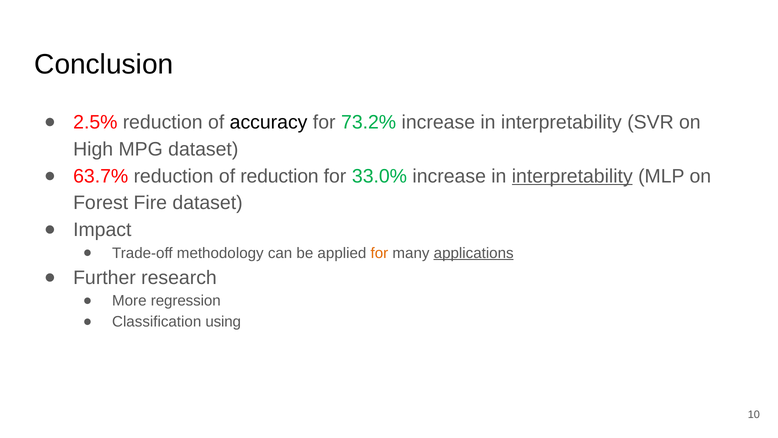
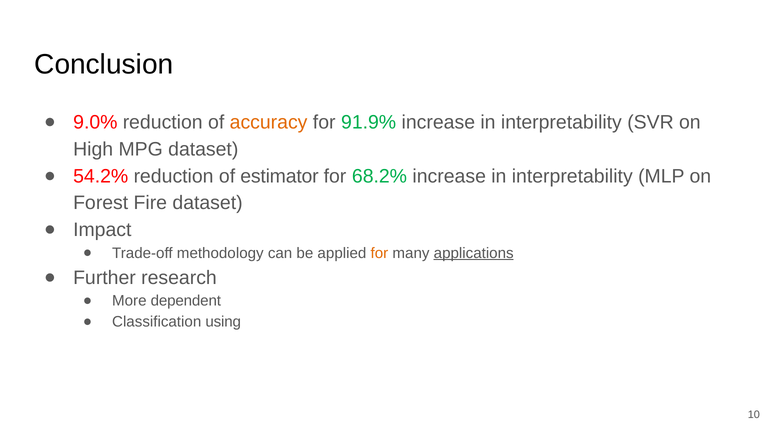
2.5%: 2.5% -> 9.0%
accuracy colour: black -> orange
73.2%: 73.2% -> 91.9%
63.7%: 63.7% -> 54.2%
of reduction: reduction -> estimator
33.0%: 33.0% -> 68.2%
interpretability at (572, 176) underline: present -> none
regression: regression -> dependent
